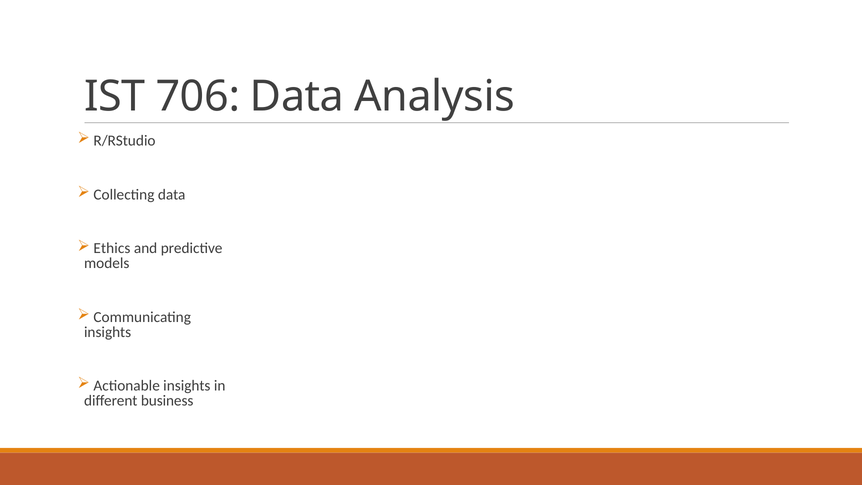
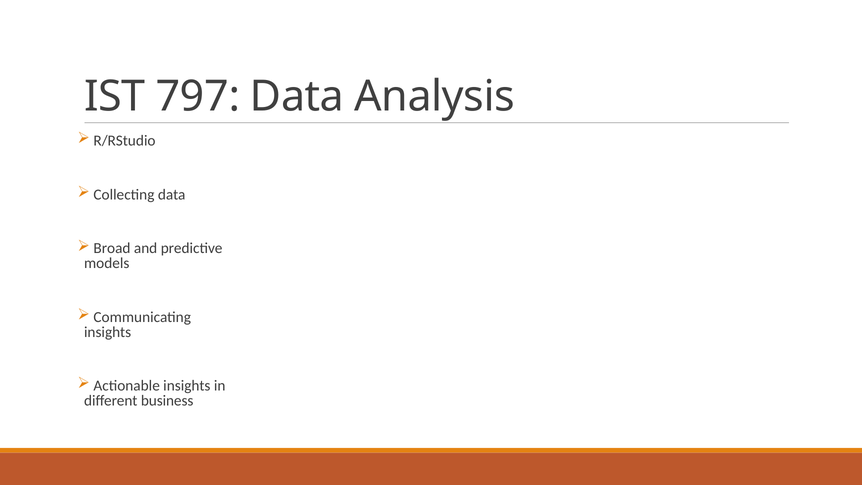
706: 706 -> 797
Ethics: Ethics -> Broad
